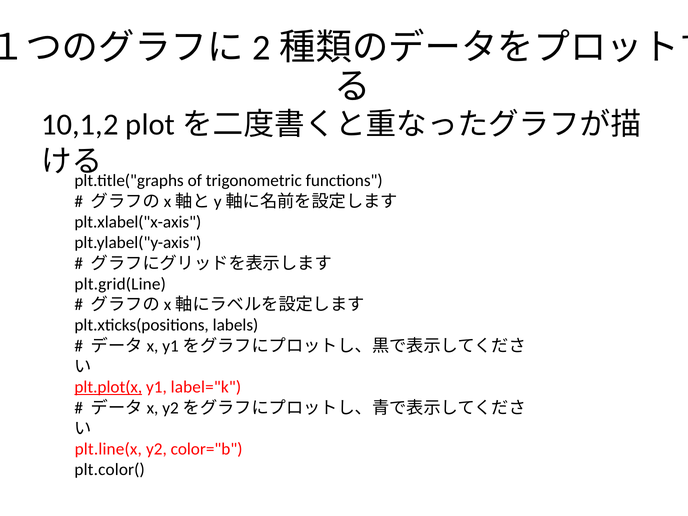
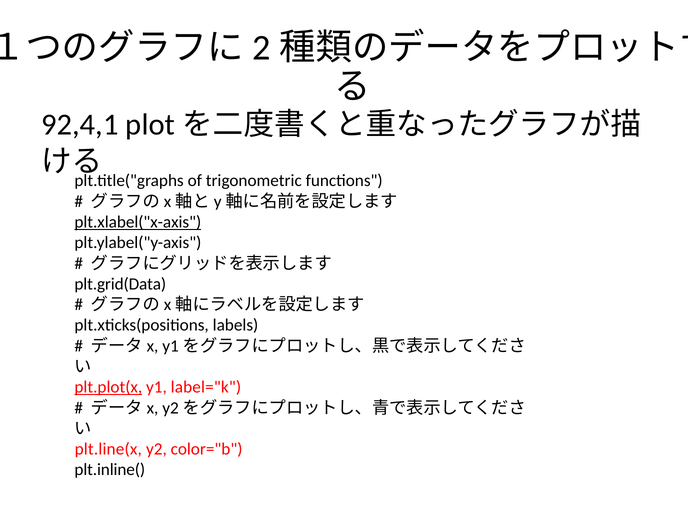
10,1,2: 10,1,2 -> 92,4,1
plt.xlabel("x-axis underline: none -> present
plt.grid(Line: plt.grid(Line -> plt.grid(Data
plt.color(: plt.color( -> plt.inline(
